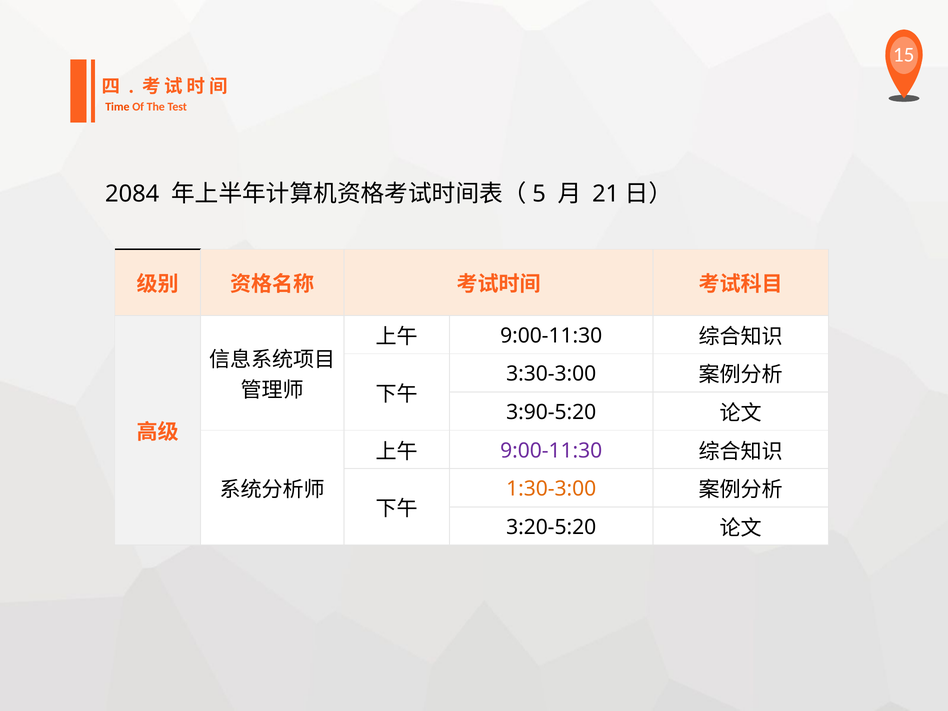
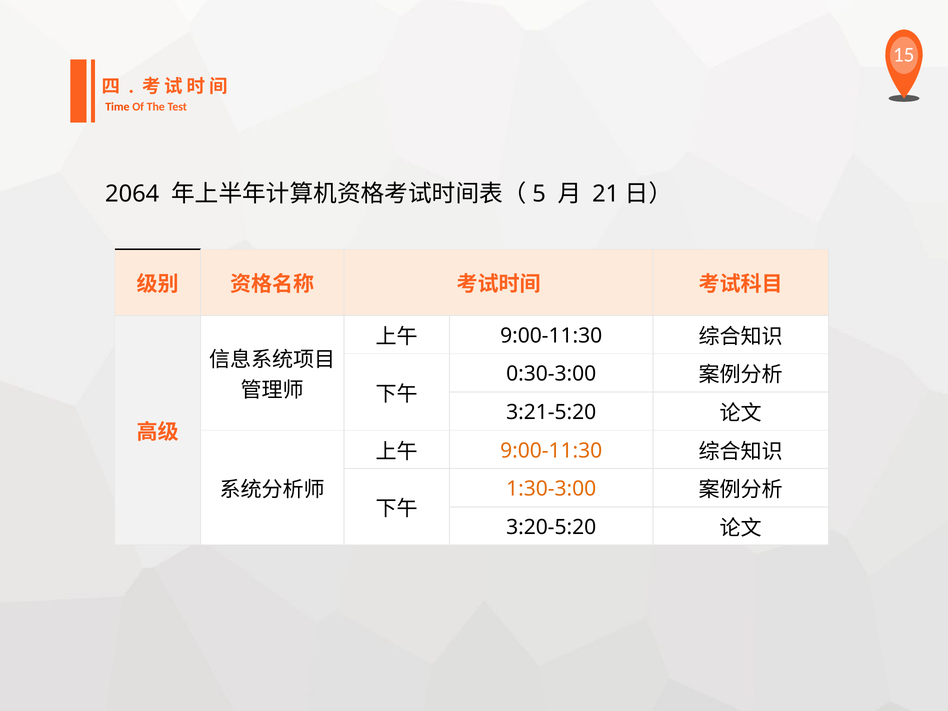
2084: 2084 -> 2064
3:30-3:00: 3:30-3:00 -> 0:30-3:00
3:90-5:20: 3:90-5:20 -> 3:21-5:20
9:00-11:30 at (551, 451) colour: purple -> orange
